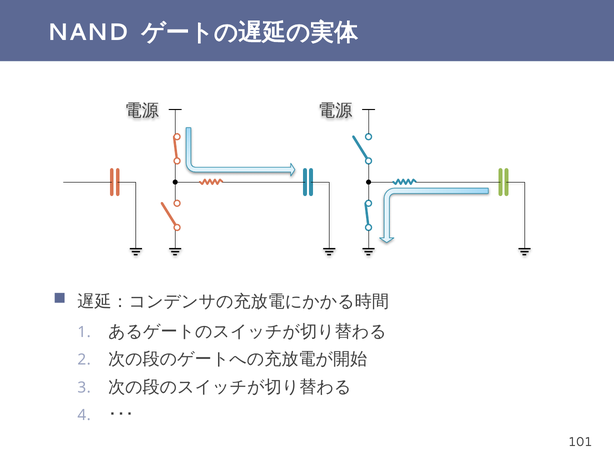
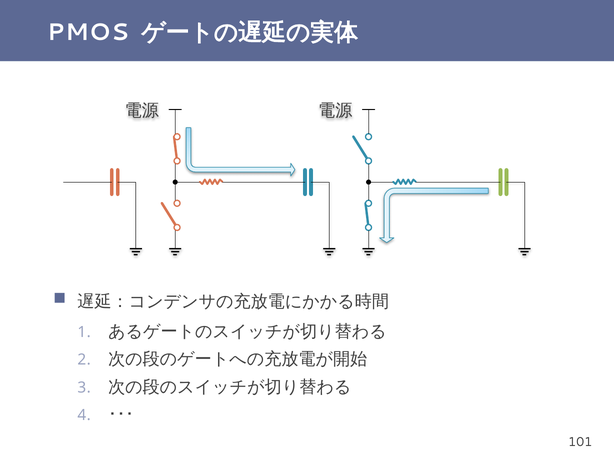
NAND: NAND -> PMOS
